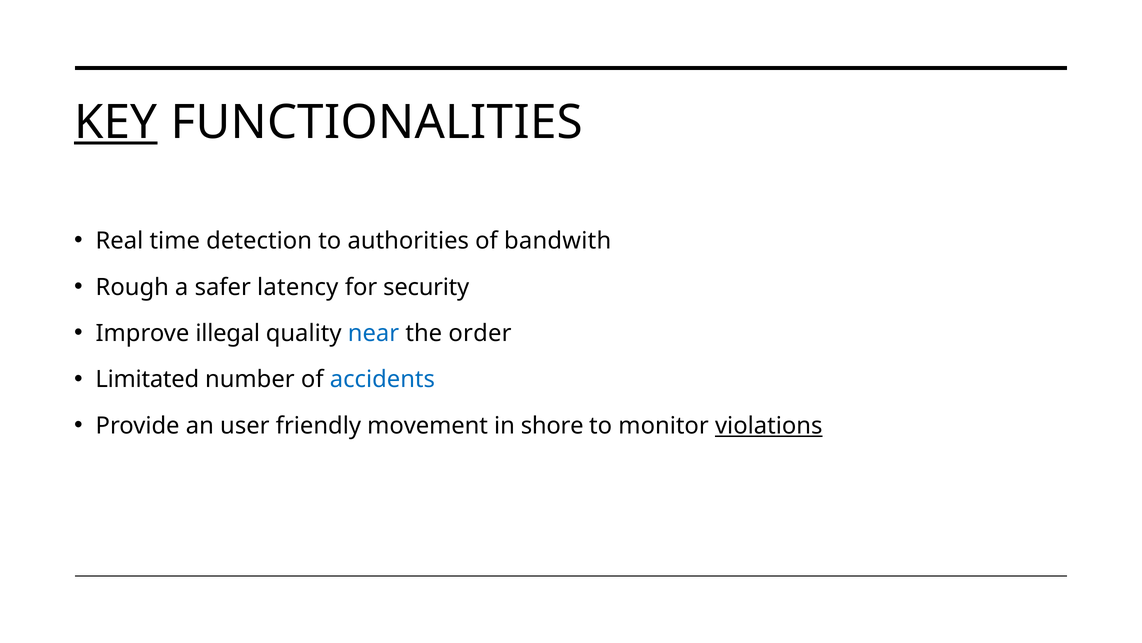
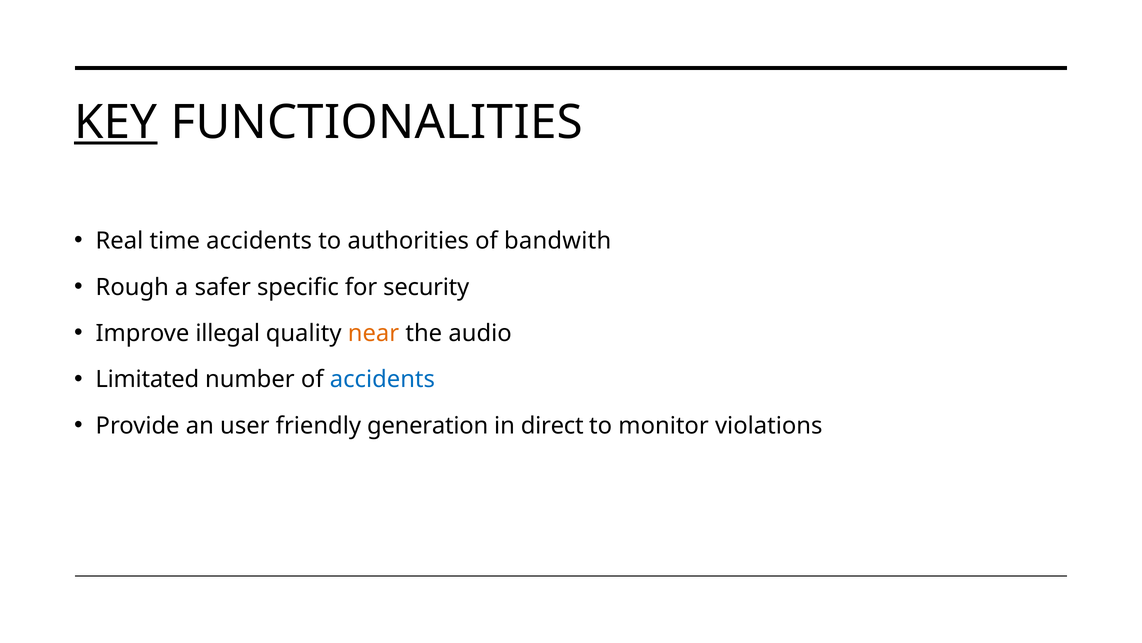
time detection: detection -> accidents
latency: latency -> specific
near colour: blue -> orange
order: order -> audio
movement: movement -> generation
shore: shore -> direct
violations underline: present -> none
